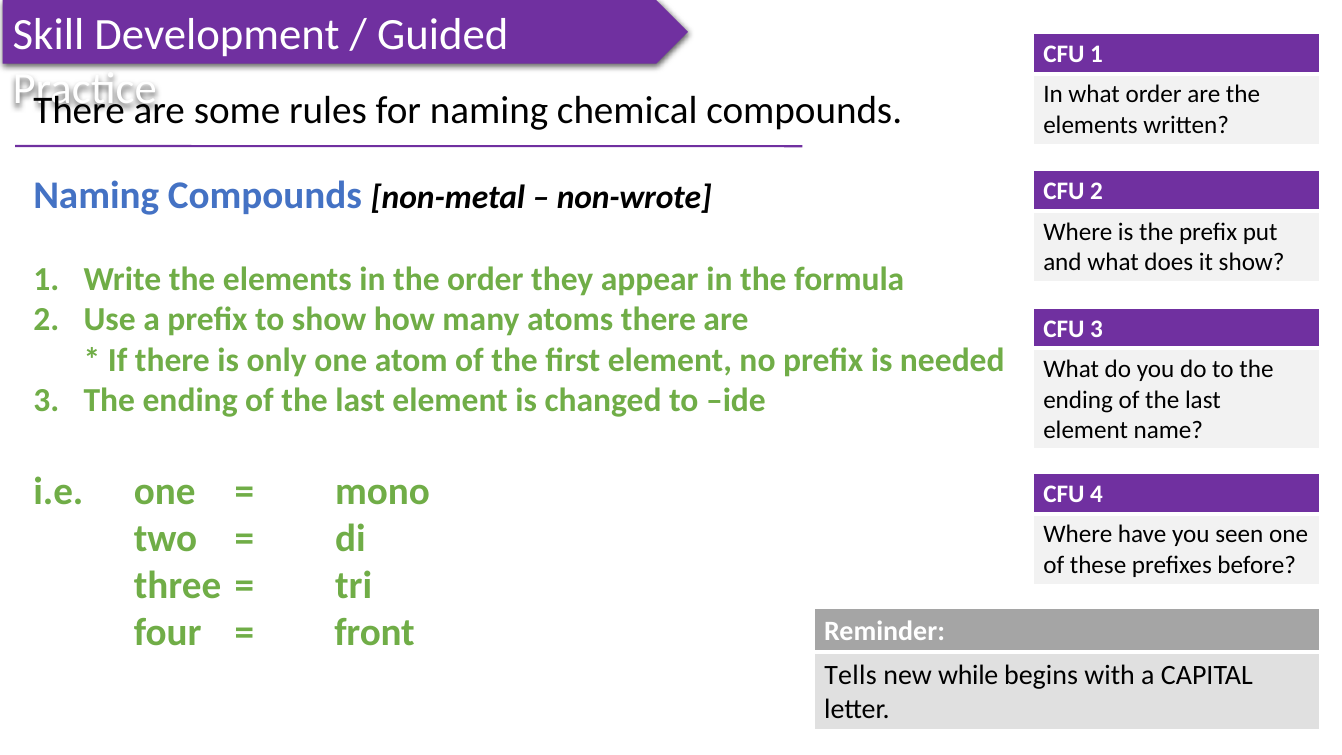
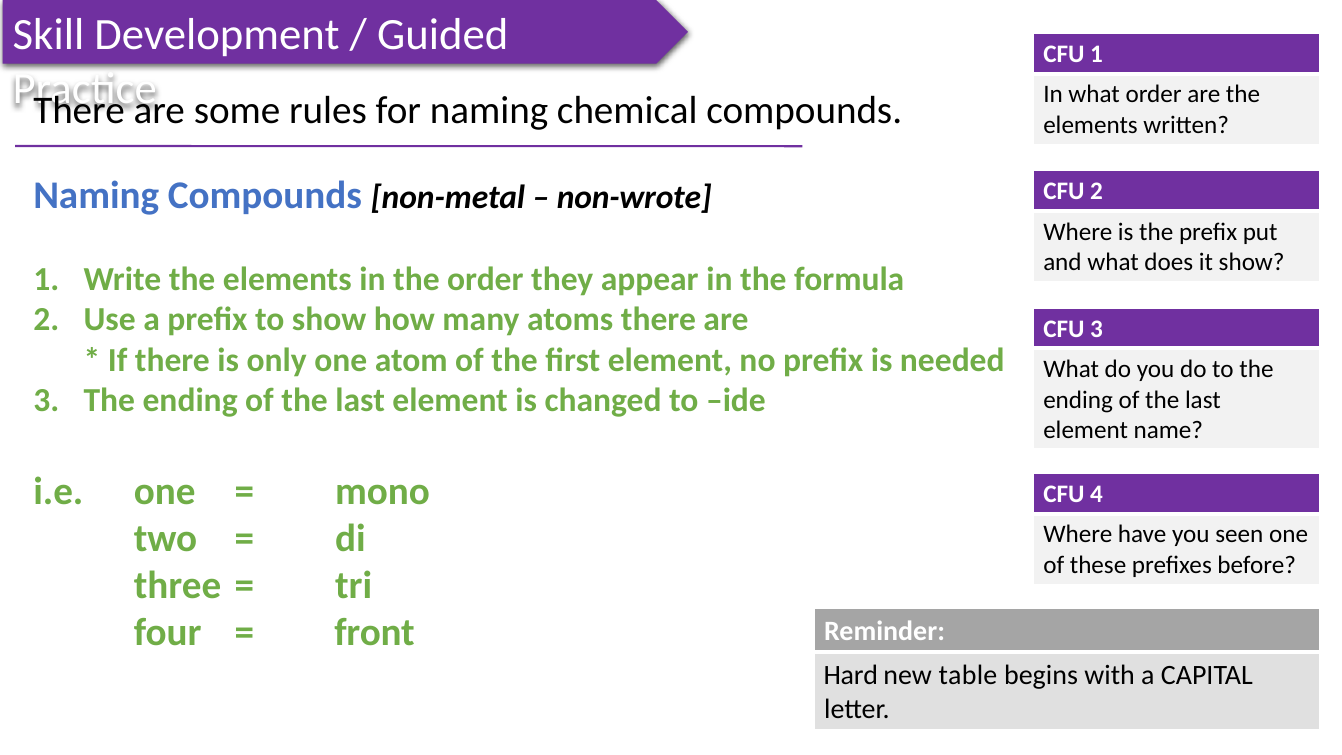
Tells: Tells -> Hard
while: while -> table
